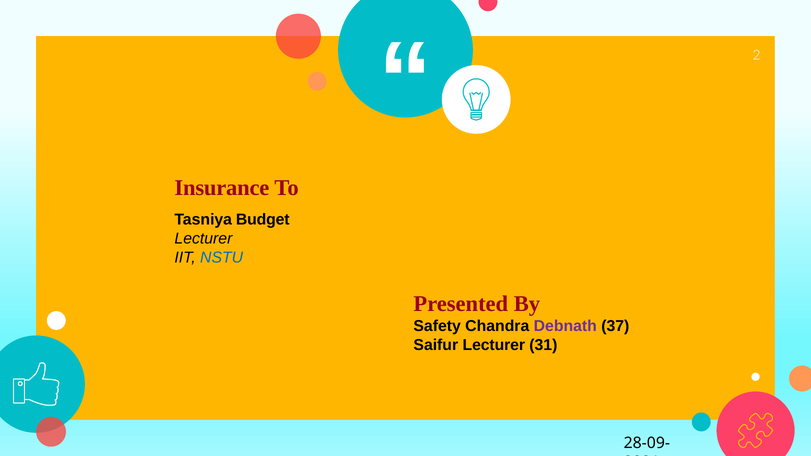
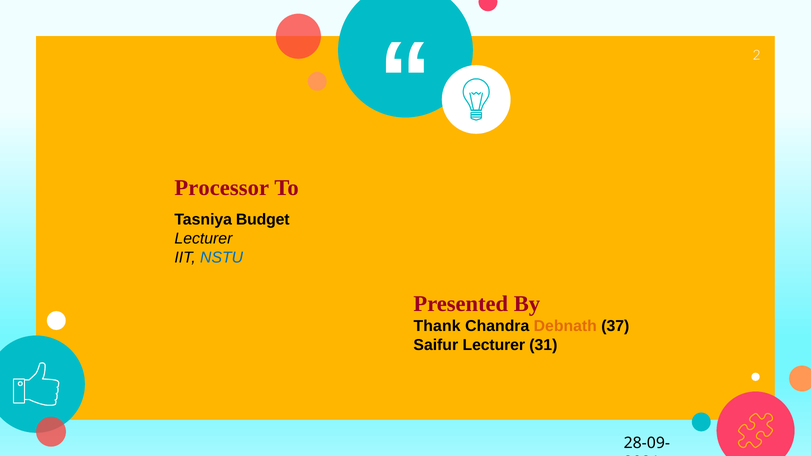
Insurance: Insurance -> Processor
Safety: Safety -> Thank
Debnath colour: purple -> orange
